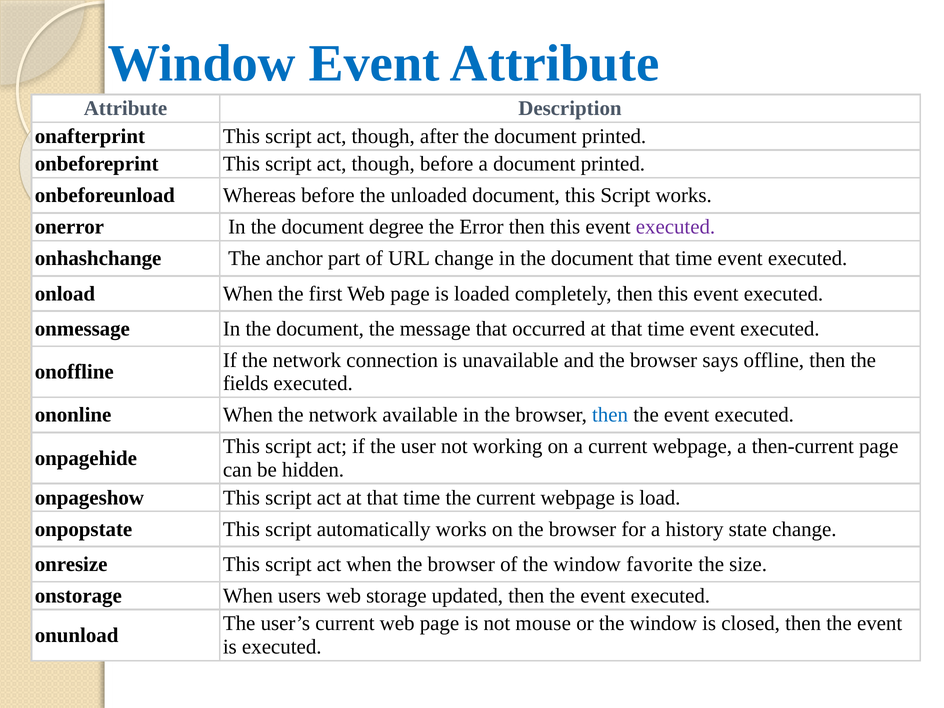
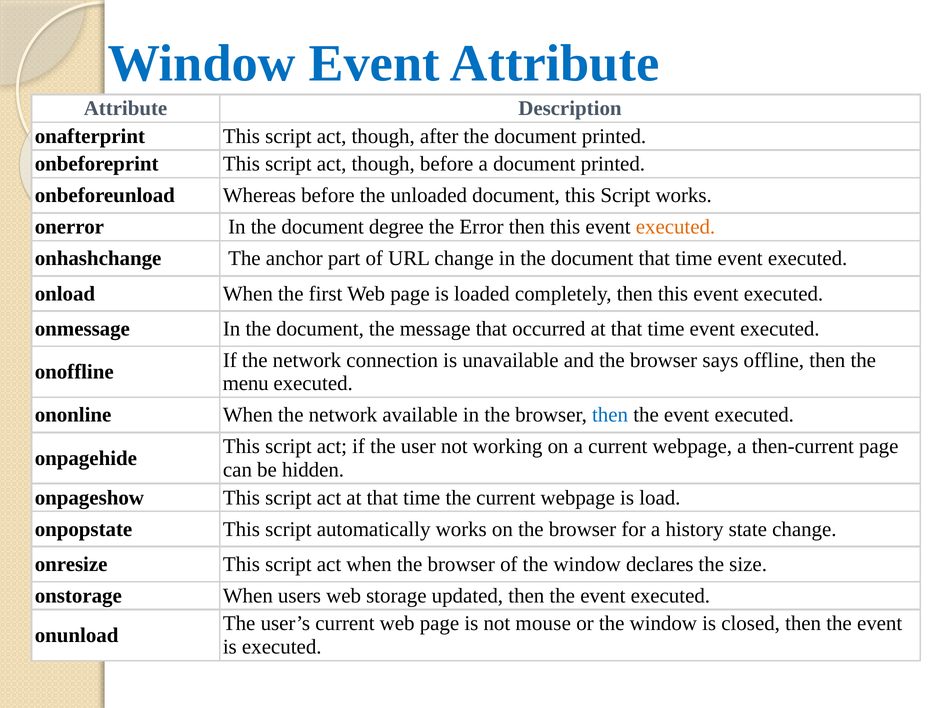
executed at (676, 227) colour: purple -> orange
fields: fields -> menu
favorite: favorite -> declares
